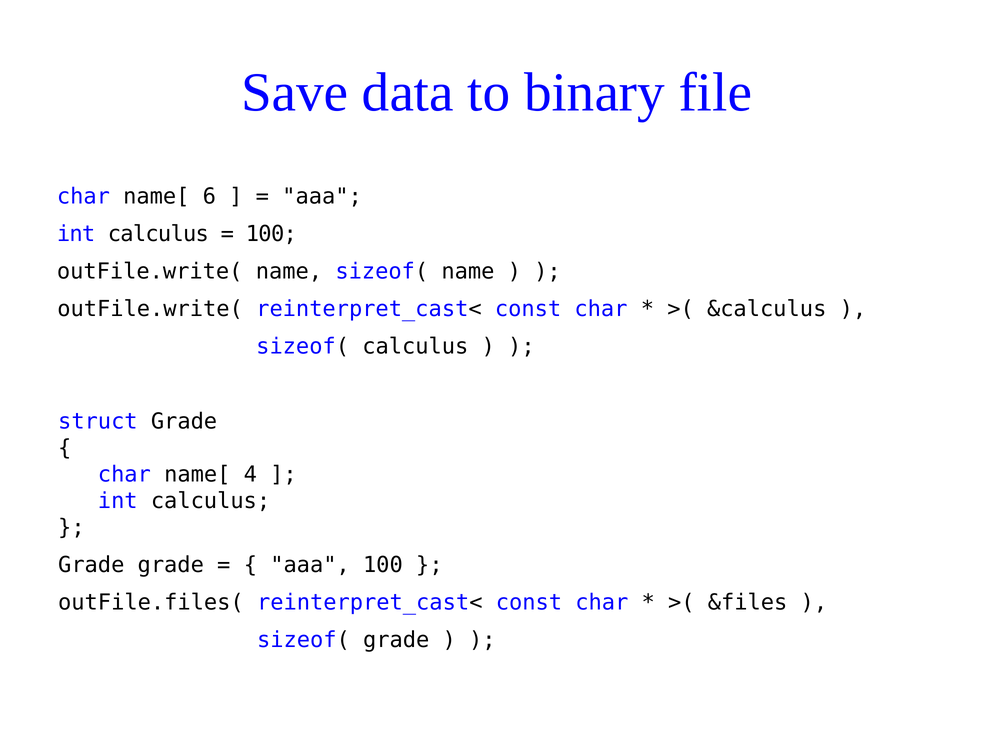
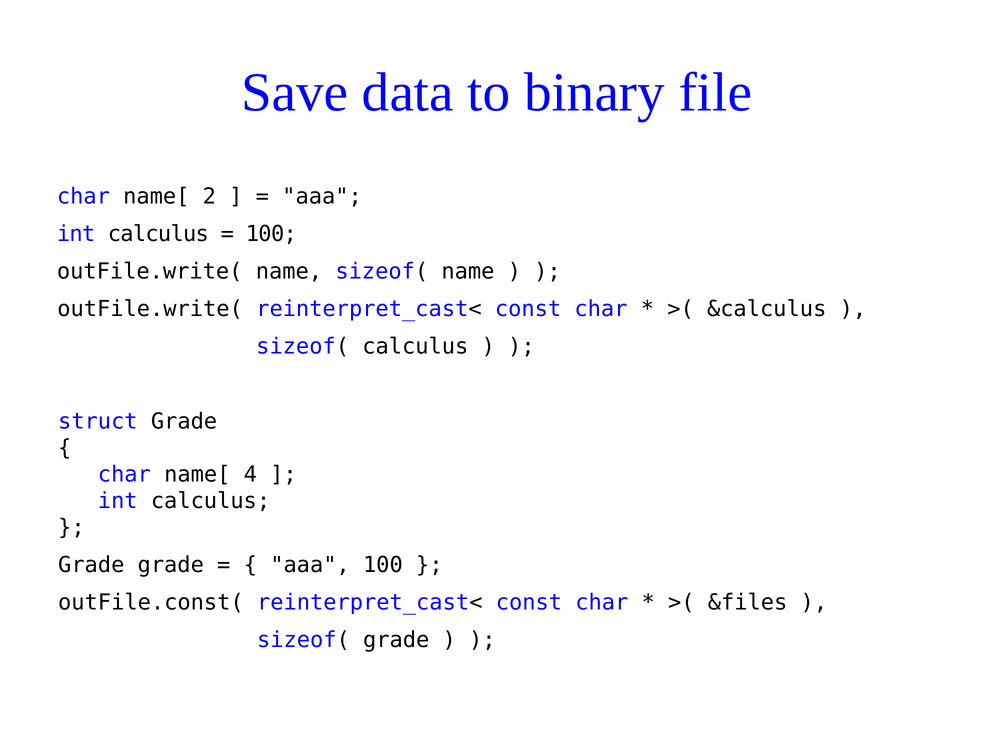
6: 6 -> 2
outFile.files(: outFile.files( -> outFile.const(
